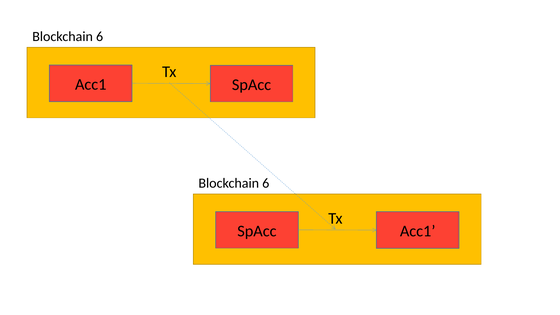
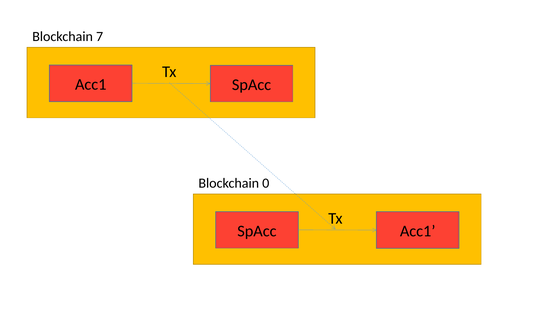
6 at (100, 37): 6 -> 7
6 at (266, 183): 6 -> 0
